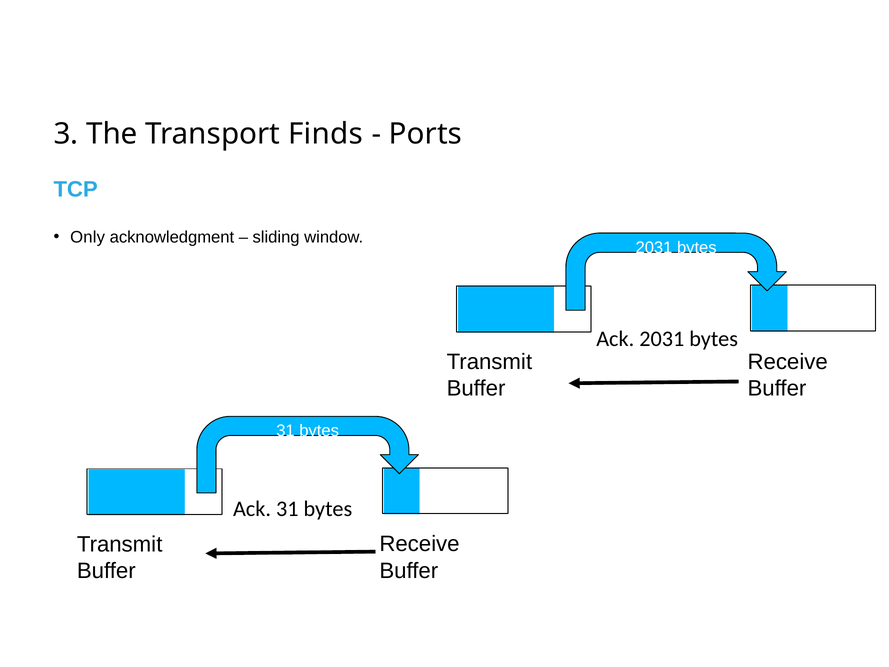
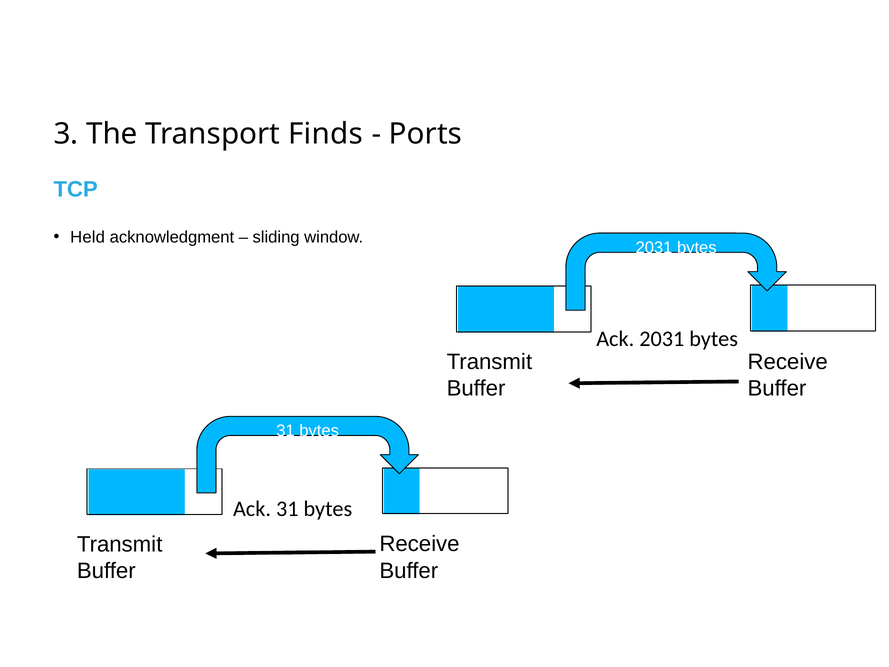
Only: Only -> Held
